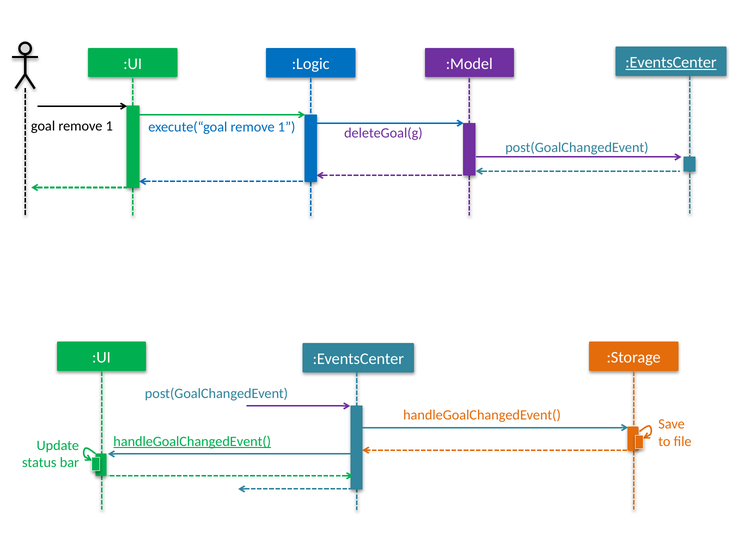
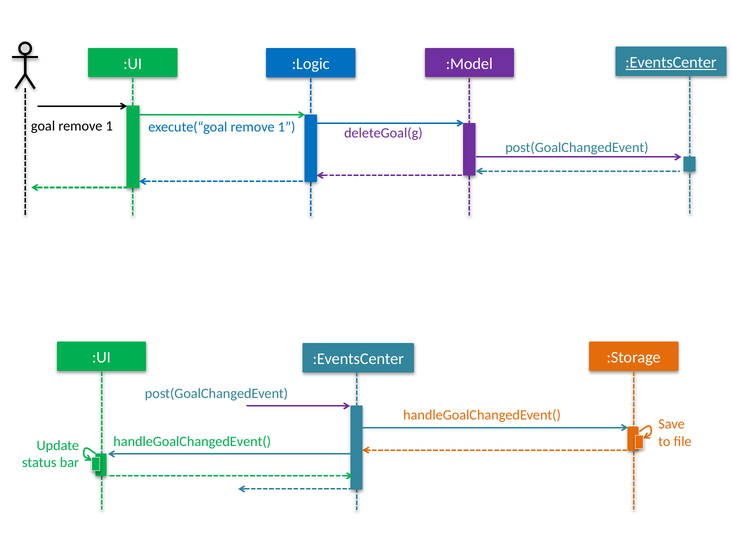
handleGoalChangedEvent( at (192, 441) underline: present -> none
